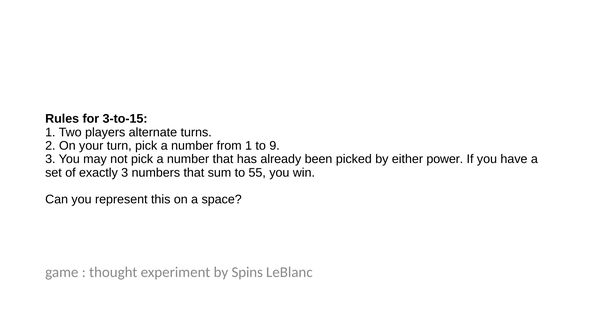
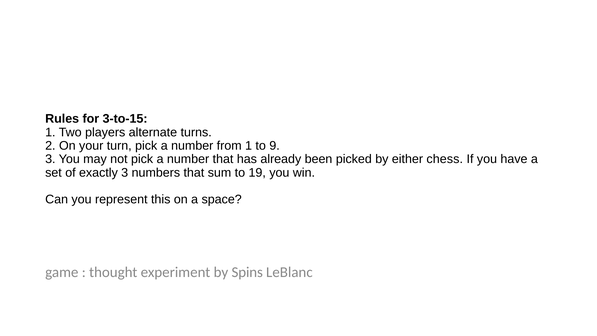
power: power -> chess
55: 55 -> 19
